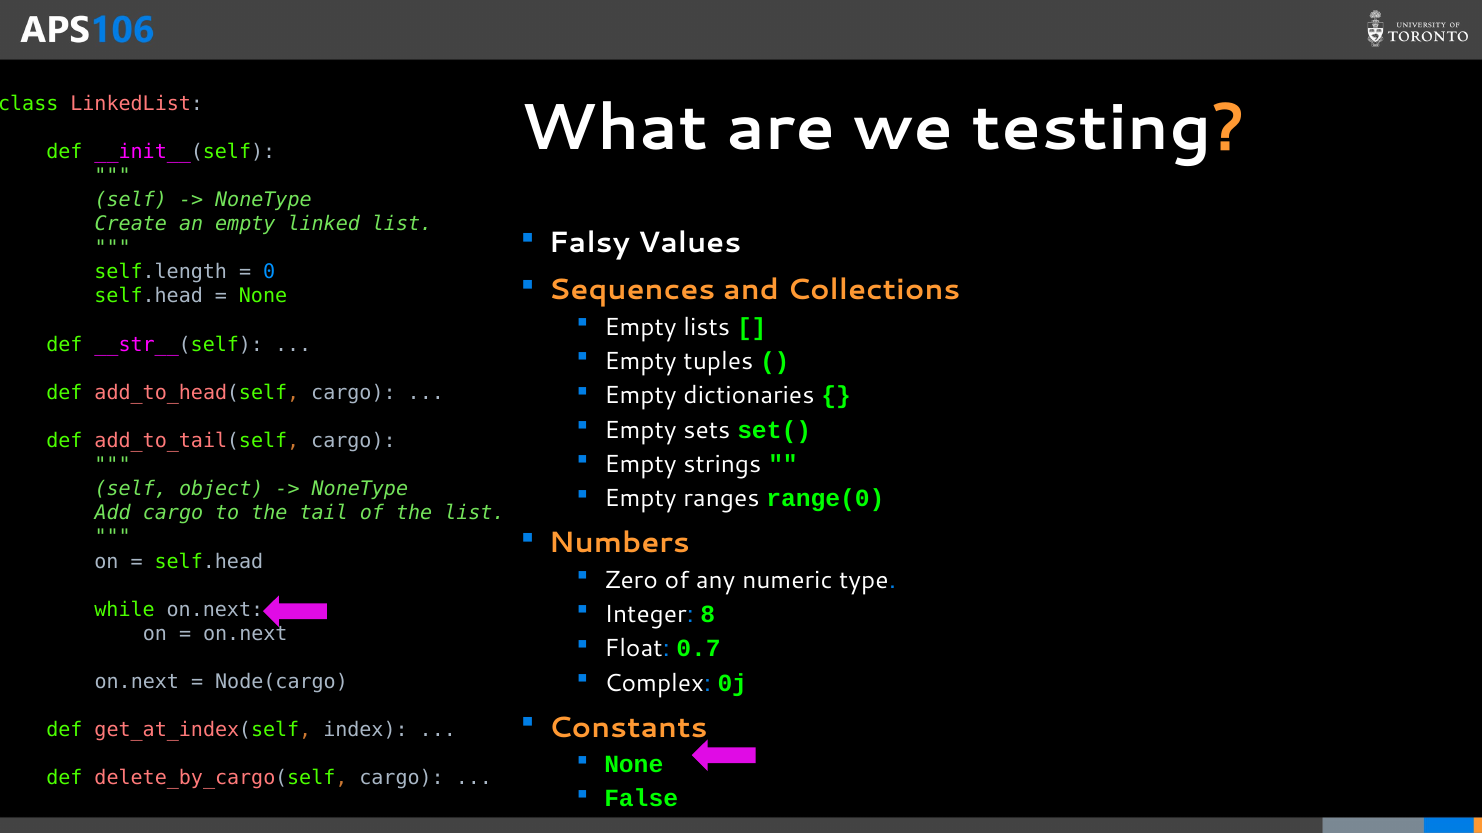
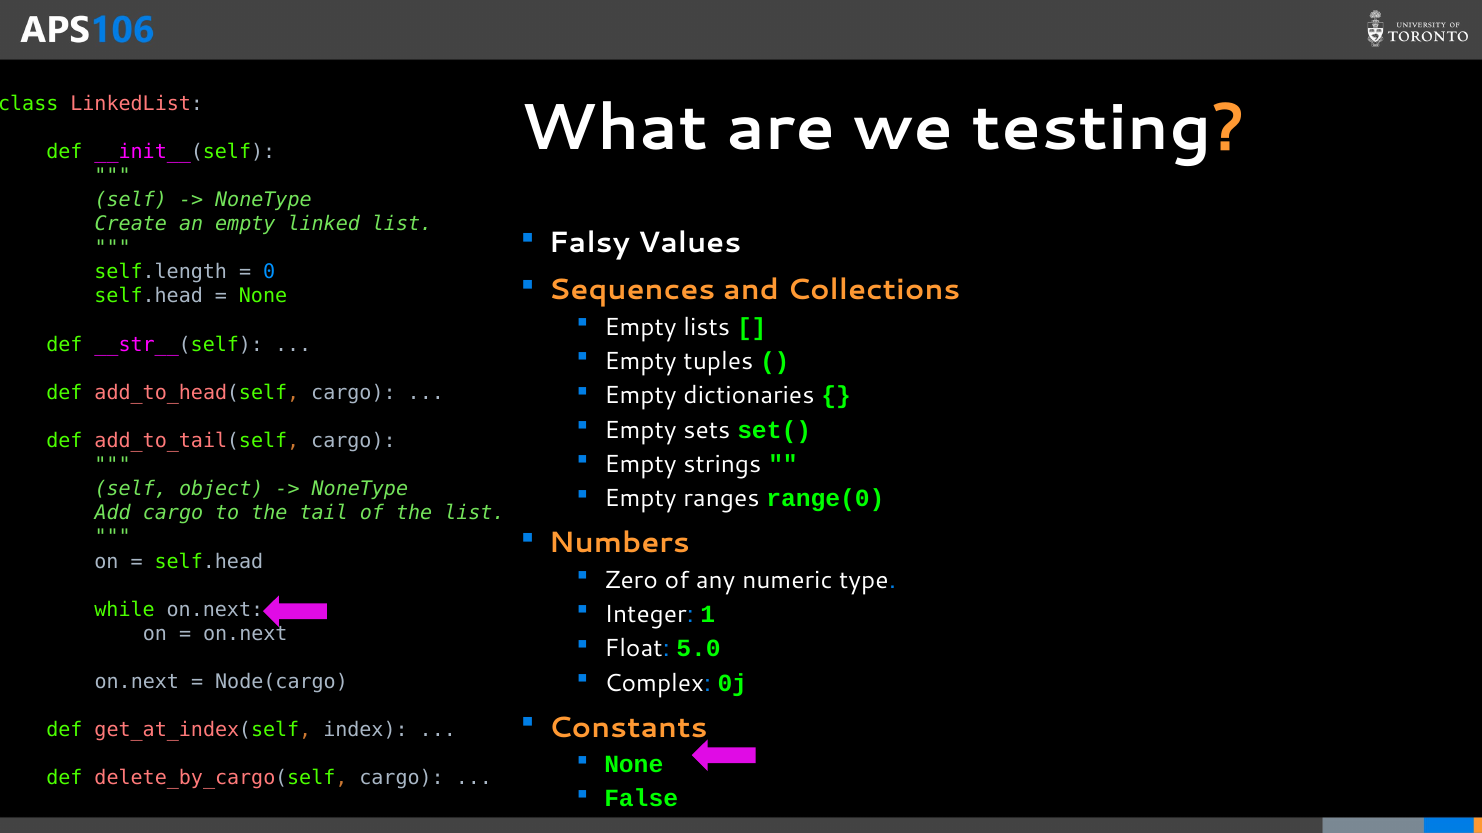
8: 8 -> 1
0.7: 0.7 -> 5.0
